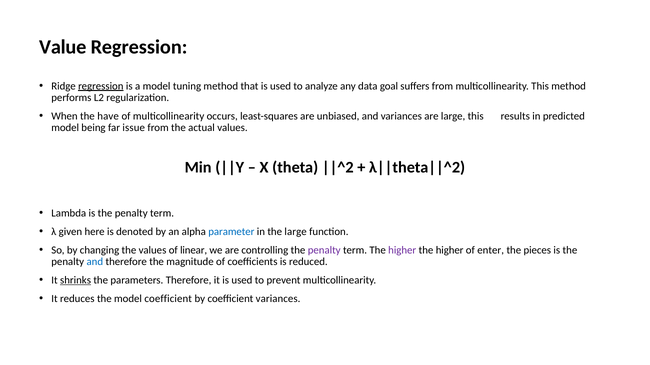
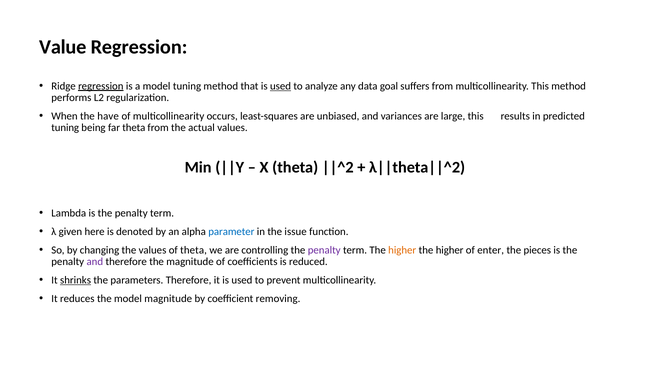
used at (281, 86) underline: none -> present
model at (65, 128): model -> tuning
far issue: issue -> theta
the large: large -> issue
of linear: linear -> theta
higher at (402, 250) colour: purple -> orange
and at (95, 262) colour: blue -> purple
model coefficient: coefficient -> magnitude
coefficient variances: variances -> removing
